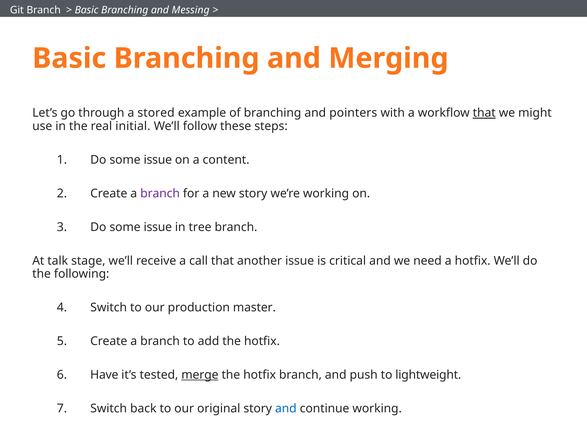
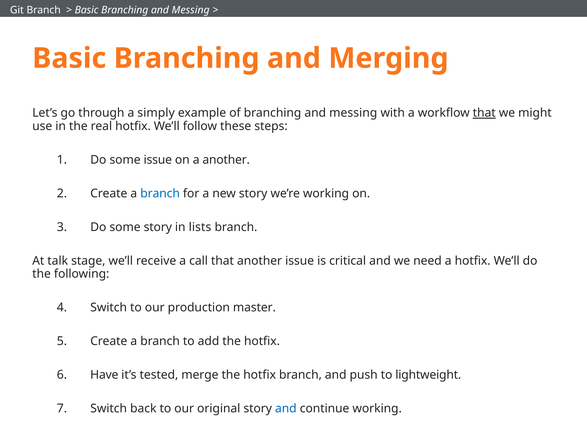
stored: stored -> simply
of branching and pointers: pointers -> messing
real initial: initial -> hotfix
a content: content -> another
branch at (160, 193) colour: purple -> blue
issue at (158, 227): issue -> story
tree: tree -> lists
merge underline: present -> none
